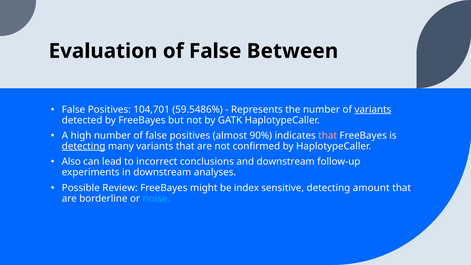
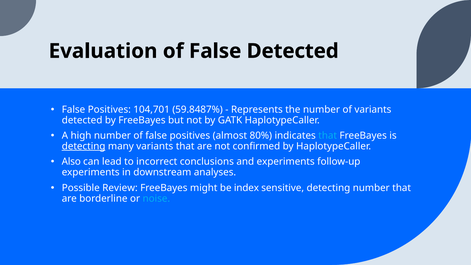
False Between: Between -> Detected
59.5486%: 59.5486% -> 59.8487%
variants at (373, 109) underline: present -> none
90%: 90% -> 80%
that at (328, 136) colour: pink -> light blue
and downstream: downstream -> experiments
detecting amount: amount -> number
